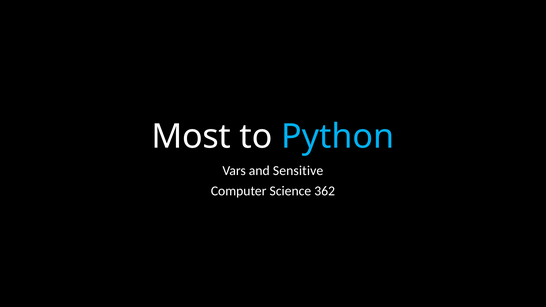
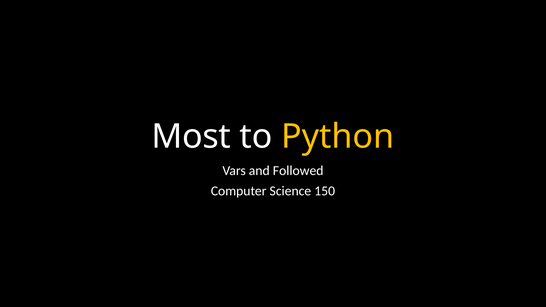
Python colour: light blue -> yellow
Sensitive: Sensitive -> Followed
362: 362 -> 150
